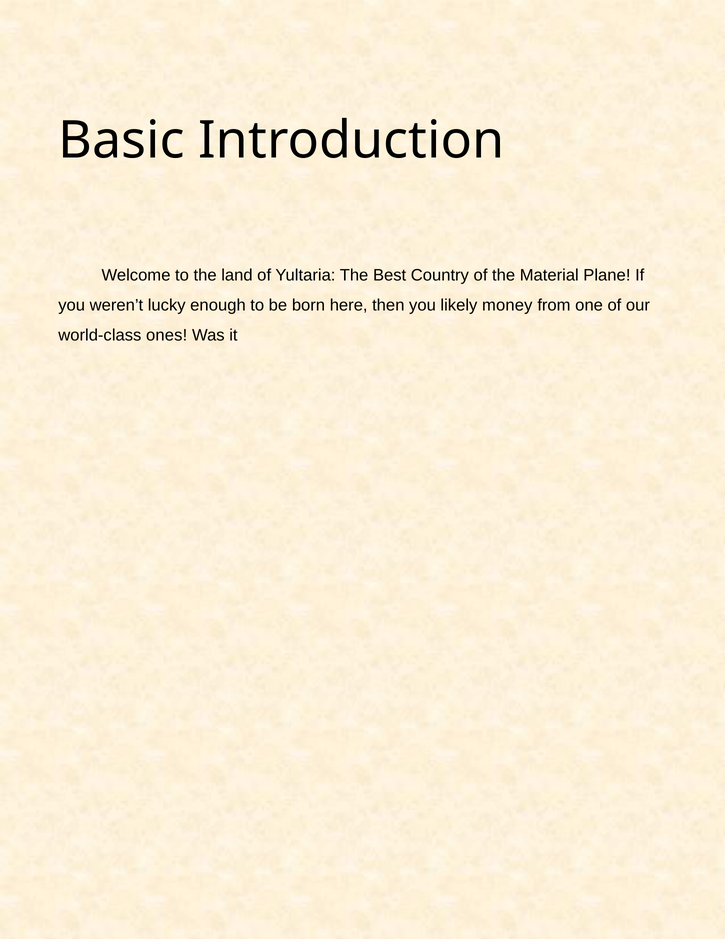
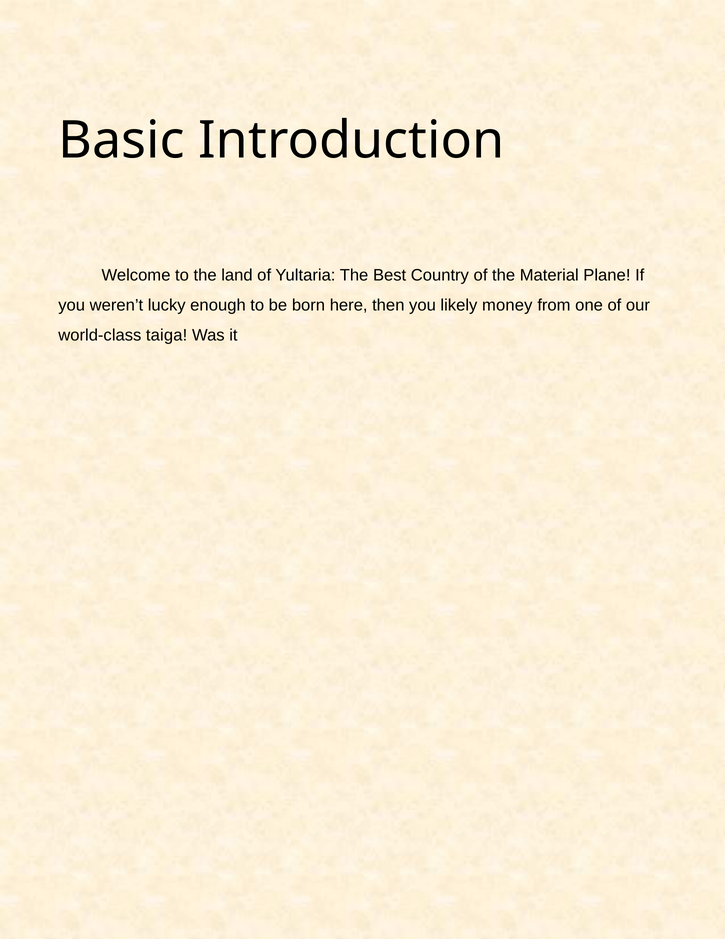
ones: ones -> taiga
